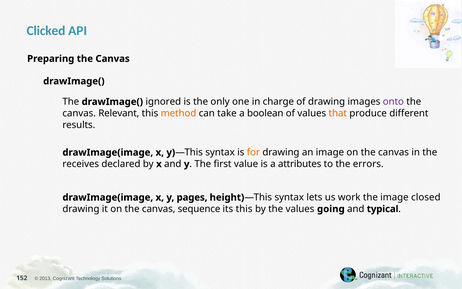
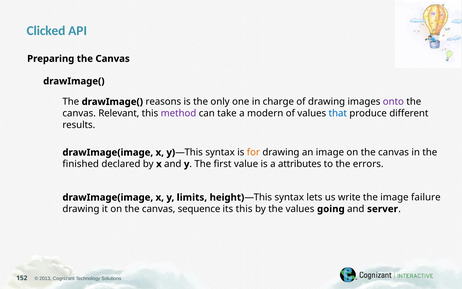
ignored: ignored -> reasons
method colour: orange -> purple
boolean: boolean -> modern
that colour: orange -> blue
receives: receives -> finished
pages: pages -> limits
work: work -> write
closed: closed -> failure
typical: typical -> server
